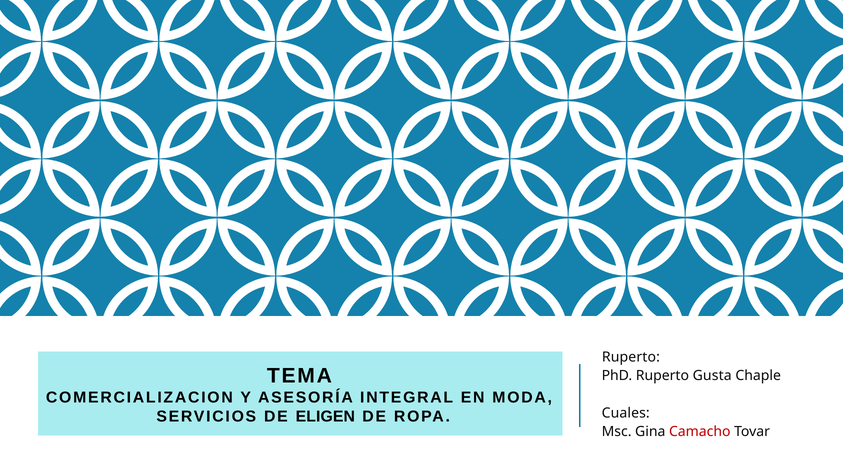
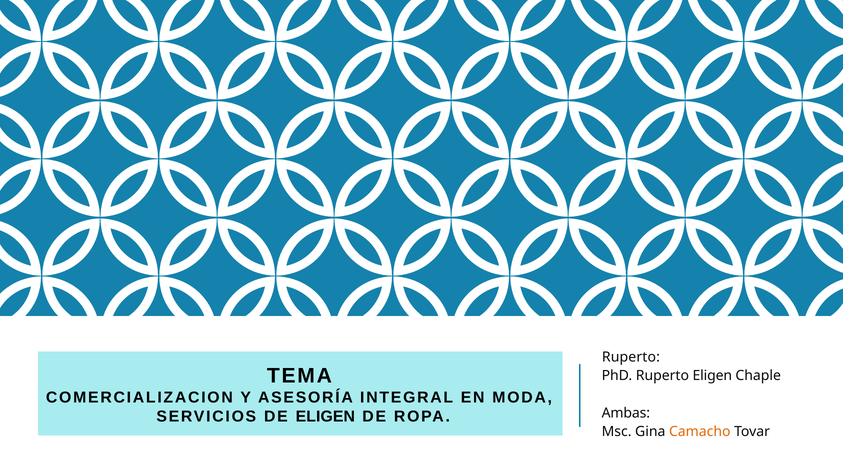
Ruperto Gusta: Gusta -> Eligen
Cuales: Cuales -> Ambas
Camacho colour: red -> orange
